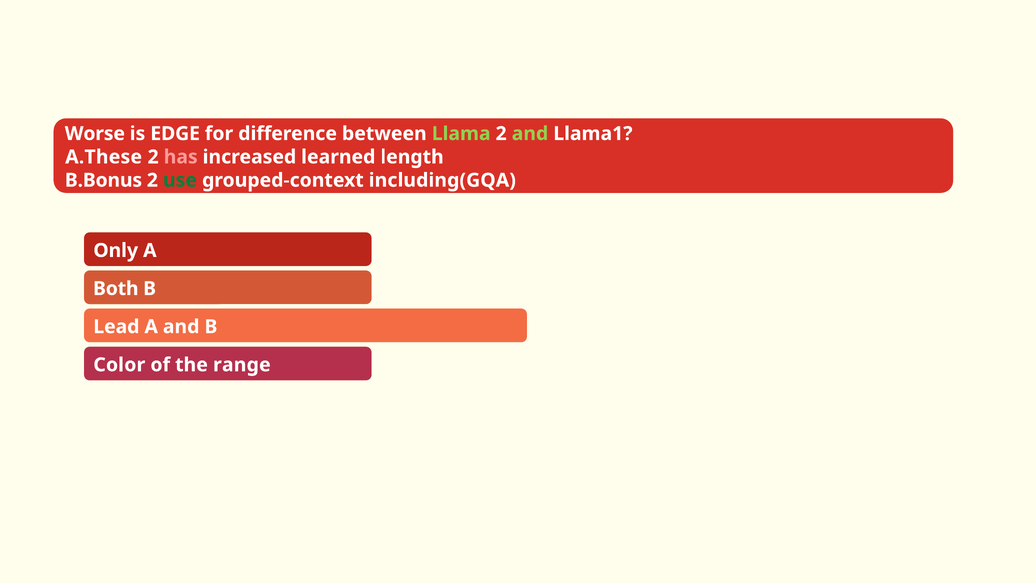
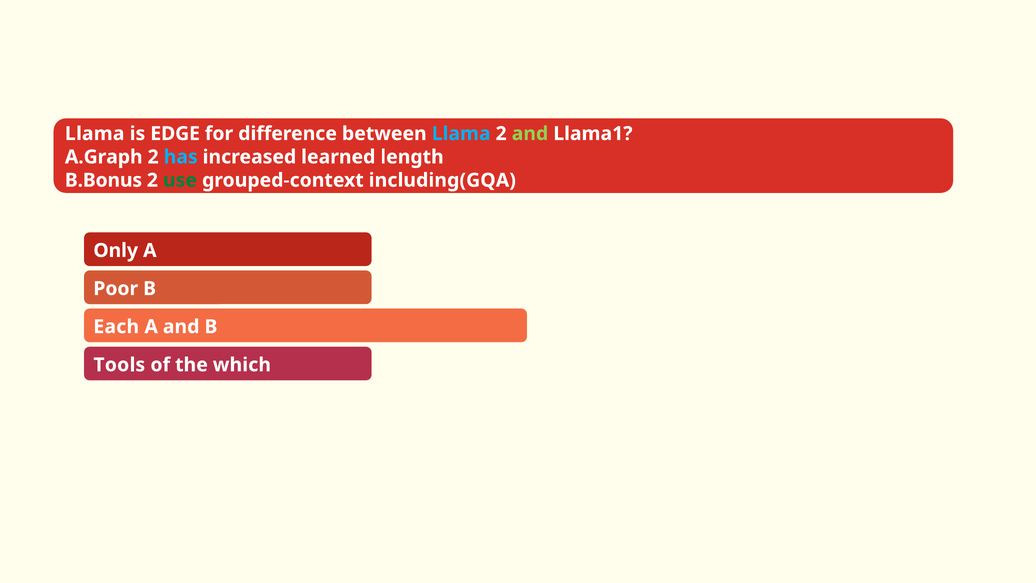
Worse at (95, 134): Worse -> Llama
Llama at (461, 134) colour: light green -> light blue
A.These: A.These -> A.Graph
has colour: pink -> light blue
Both: Both -> Poor
Lead: Lead -> Each
Color: Color -> Tools
range: range -> which
